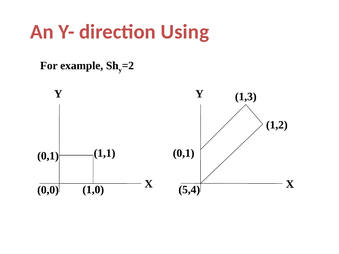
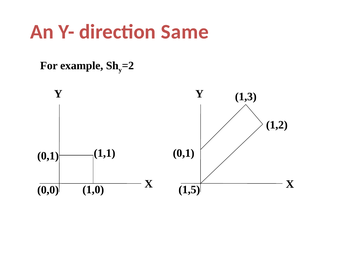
Using: Using -> Same
5,4: 5,4 -> 1,5
